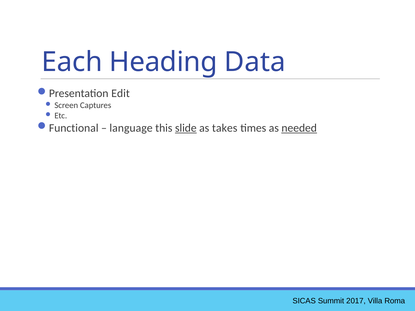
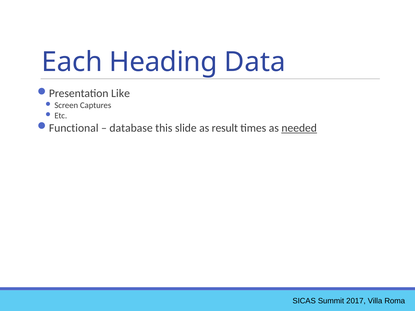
Edit: Edit -> Like
language: language -> database
slide underline: present -> none
takes: takes -> result
